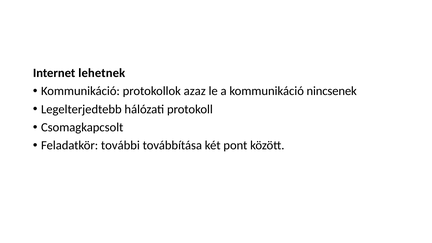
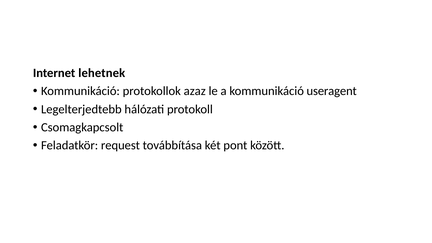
nincsenek: nincsenek -> useragent
további: további -> request
